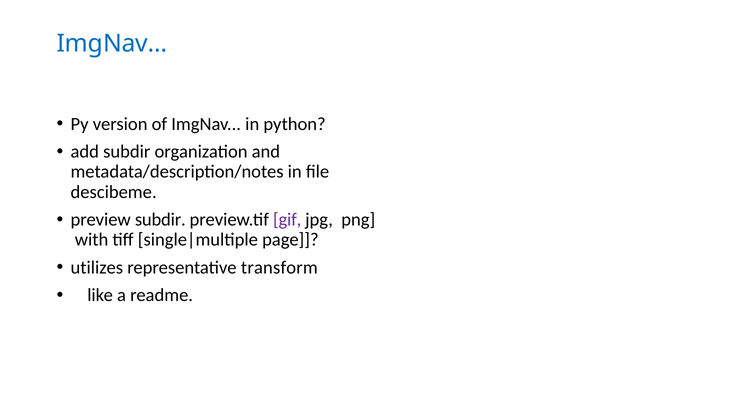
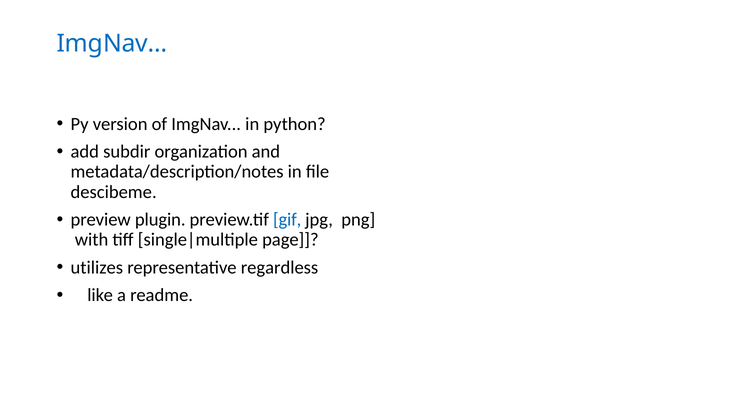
preview subdir: subdir -> plugin
gif colour: purple -> blue
transform: transform -> regardless
